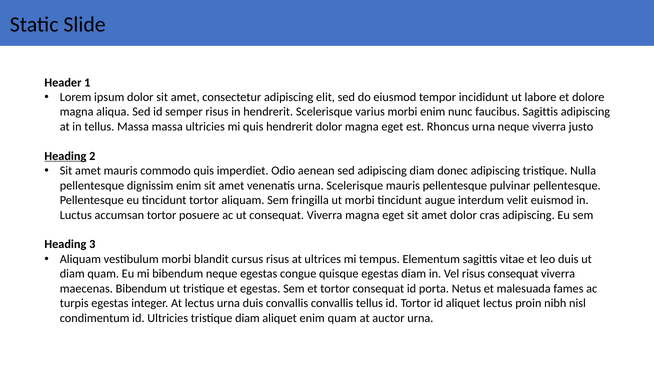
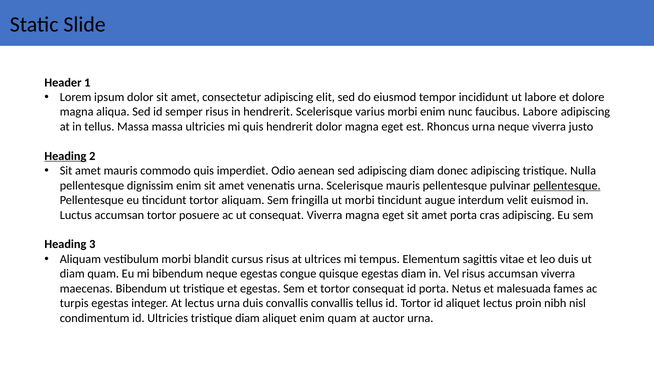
faucibus Sagittis: Sagittis -> Labore
pellentesque at (567, 185) underline: none -> present
amet dolor: dolor -> porta
risus consequat: consequat -> accumsan
